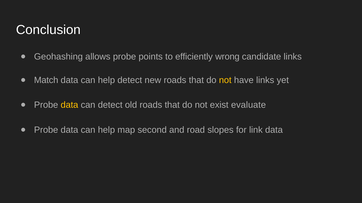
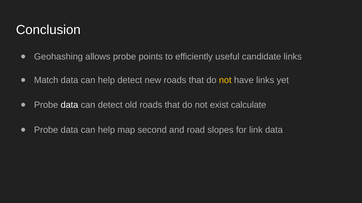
wrong: wrong -> useful
data at (69, 105) colour: yellow -> white
evaluate: evaluate -> calculate
